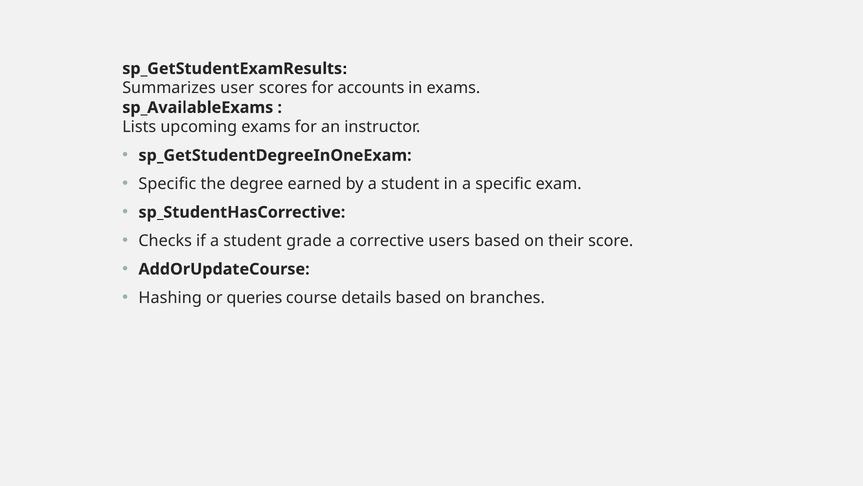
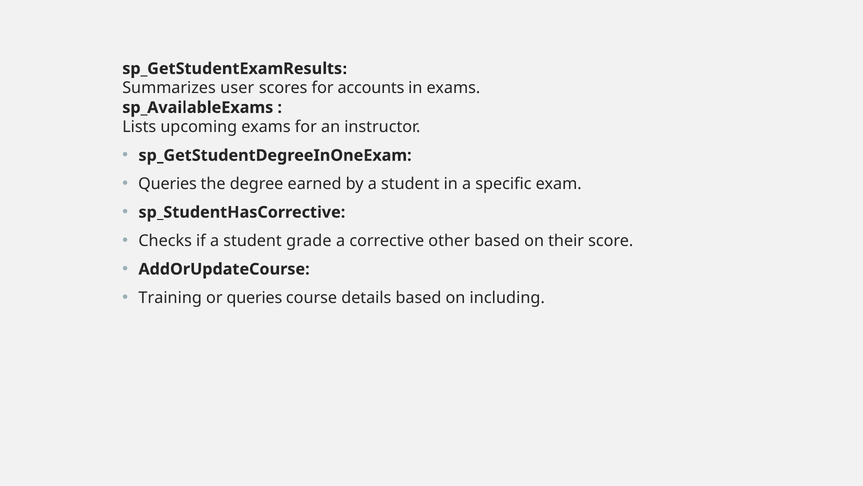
Specific at (167, 184): Specific -> Queries
users: users -> other
Hashing: Hashing -> Training
branches: branches -> including
